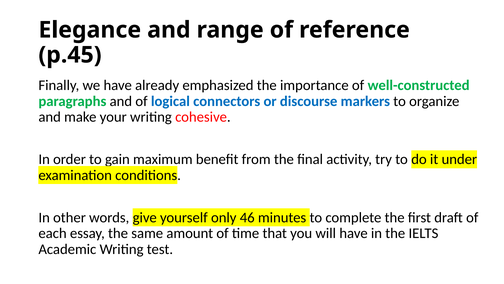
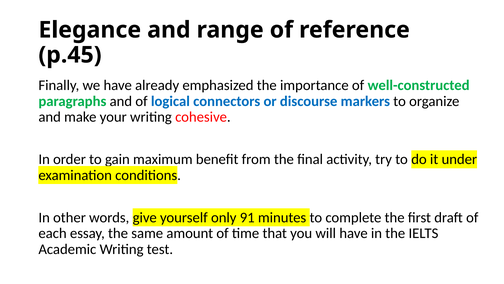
46: 46 -> 91
